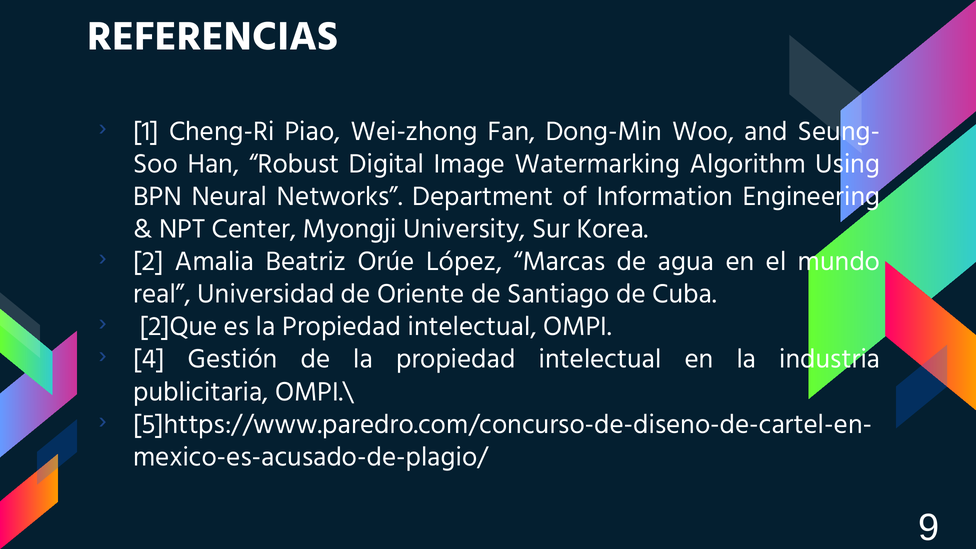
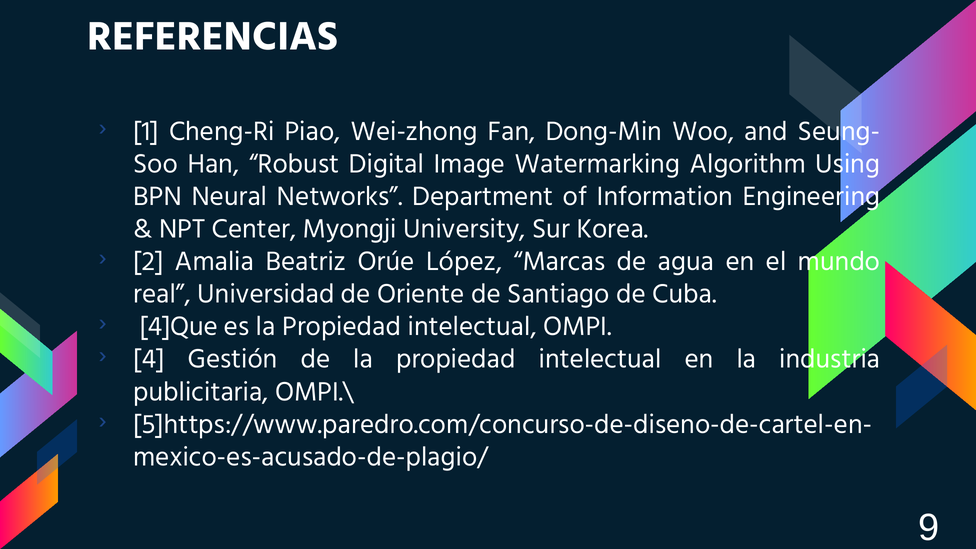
2]Que: 2]Que -> 4]Que
